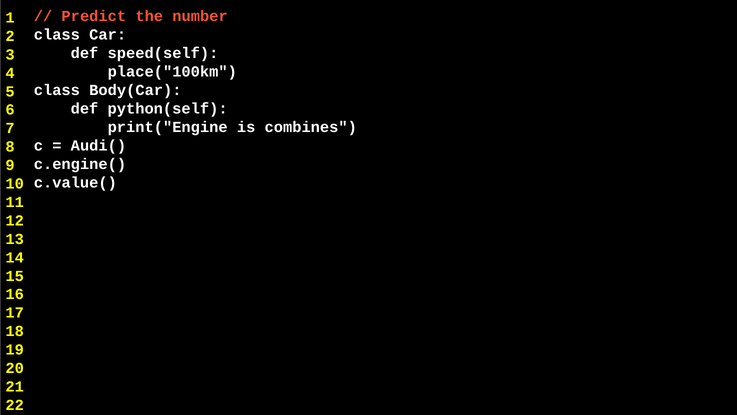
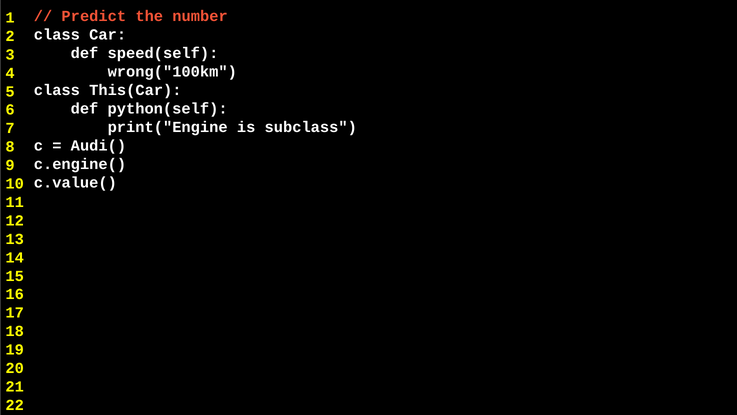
place("100km: place("100km -> wrong("100km
Body(Car: Body(Car -> This(Car
combines: combines -> subclass
